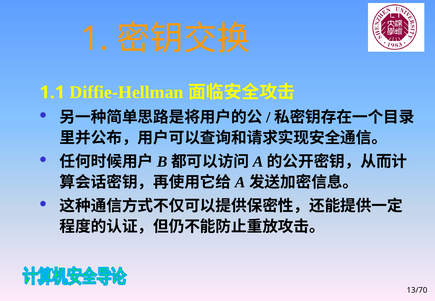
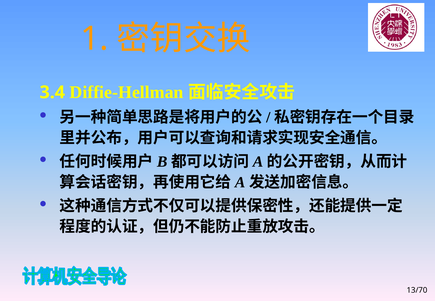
1.1: 1.1 -> 3.4
